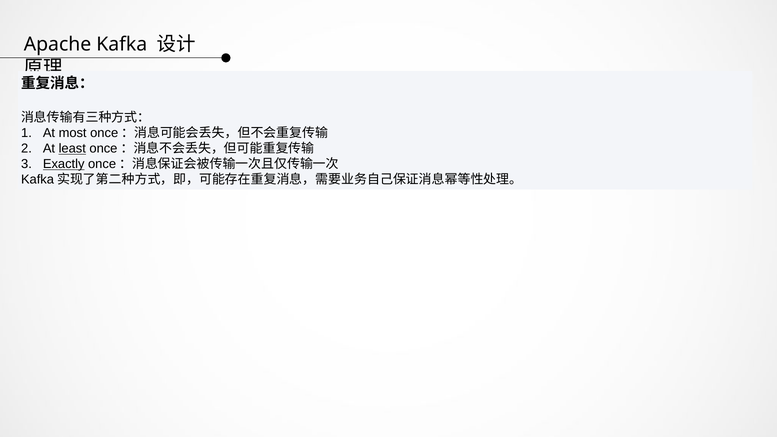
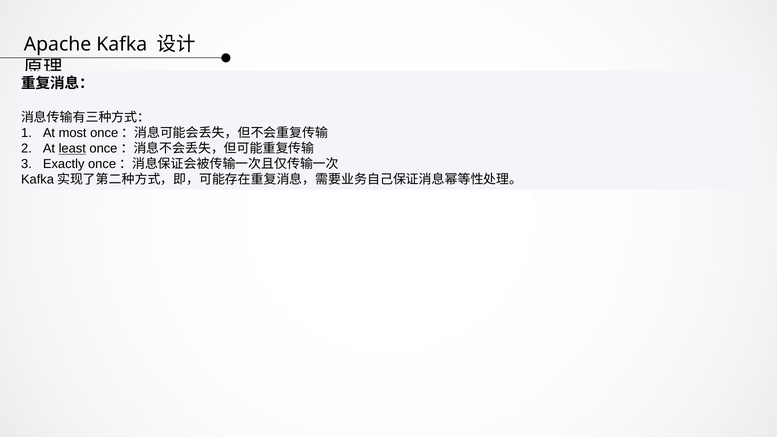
Exactly underline: present -> none
